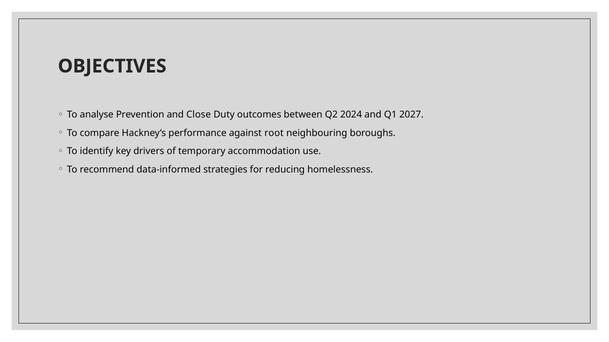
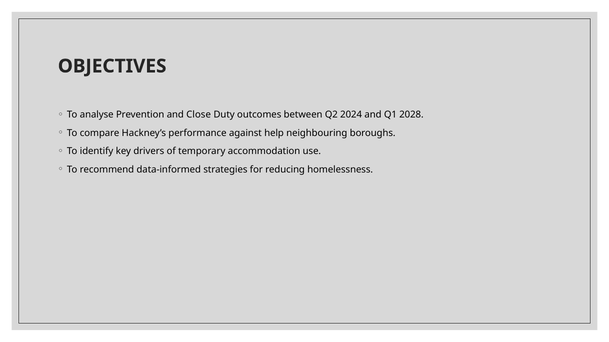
2027: 2027 -> 2028
root: root -> help
